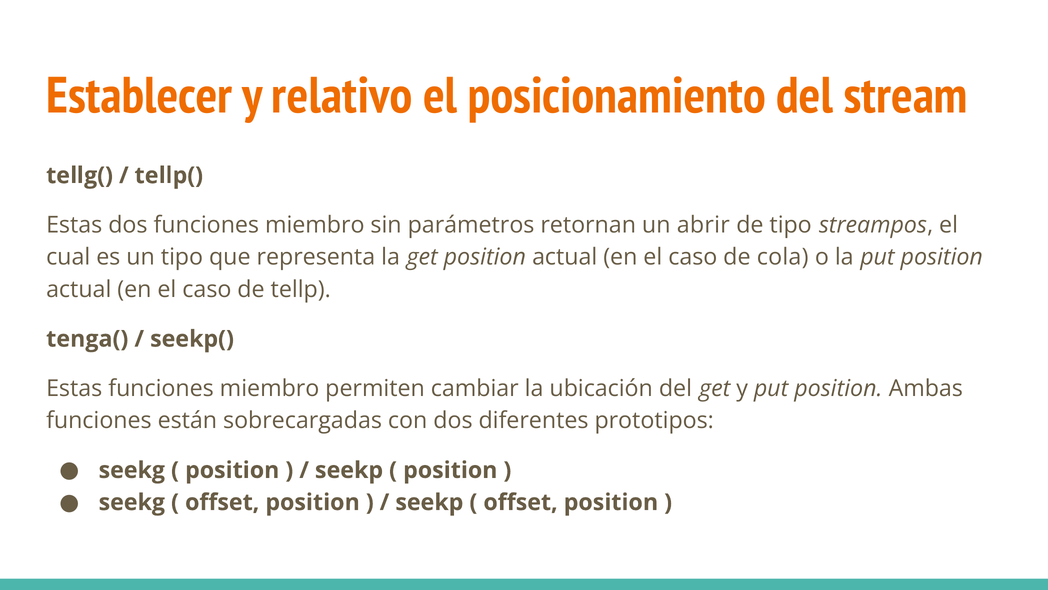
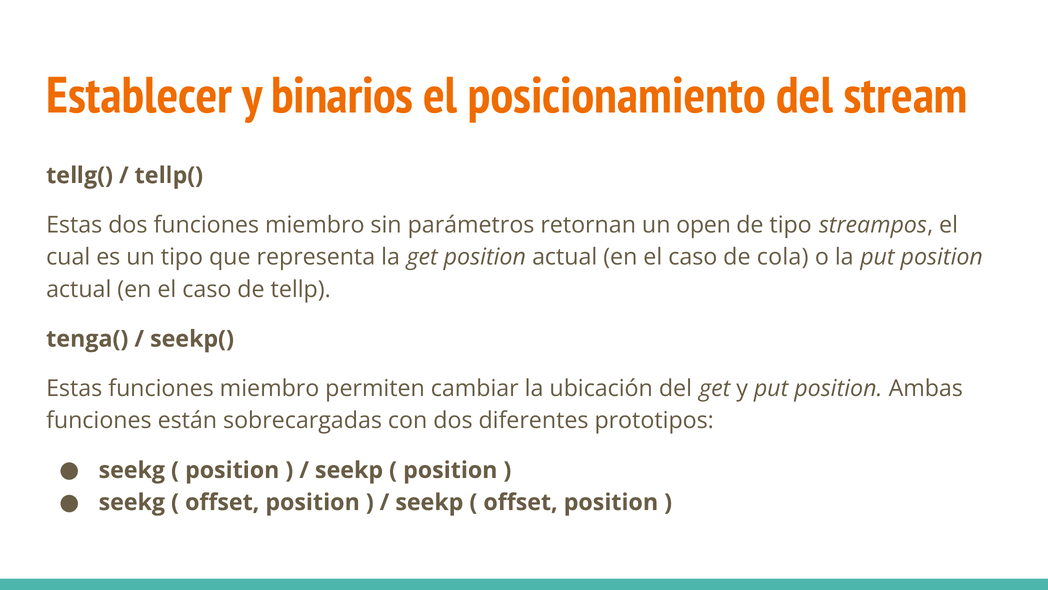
relativo: relativo -> binarios
abrir: abrir -> open
